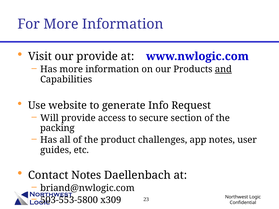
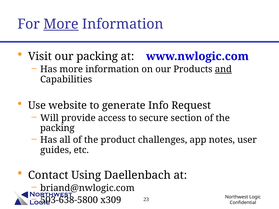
More at (61, 24) underline: none -> present
our provide: provide -> packing
Contact Notes: Notes -> Using
503-553-5800: 503-553-5800 -> 503-638-5800
